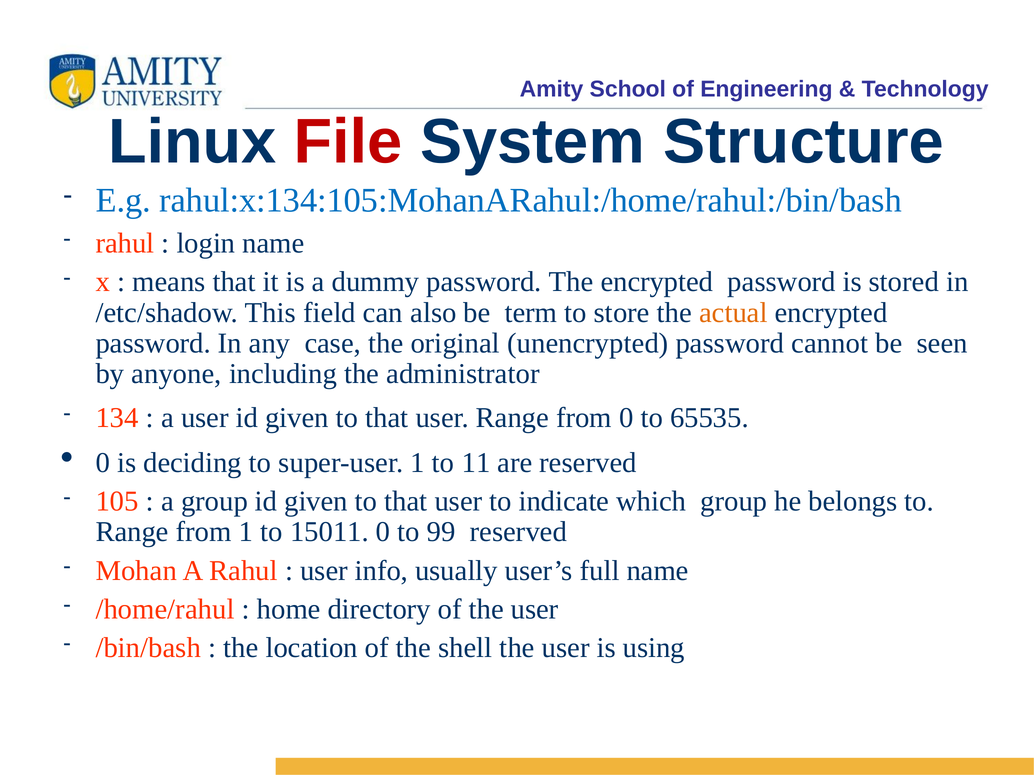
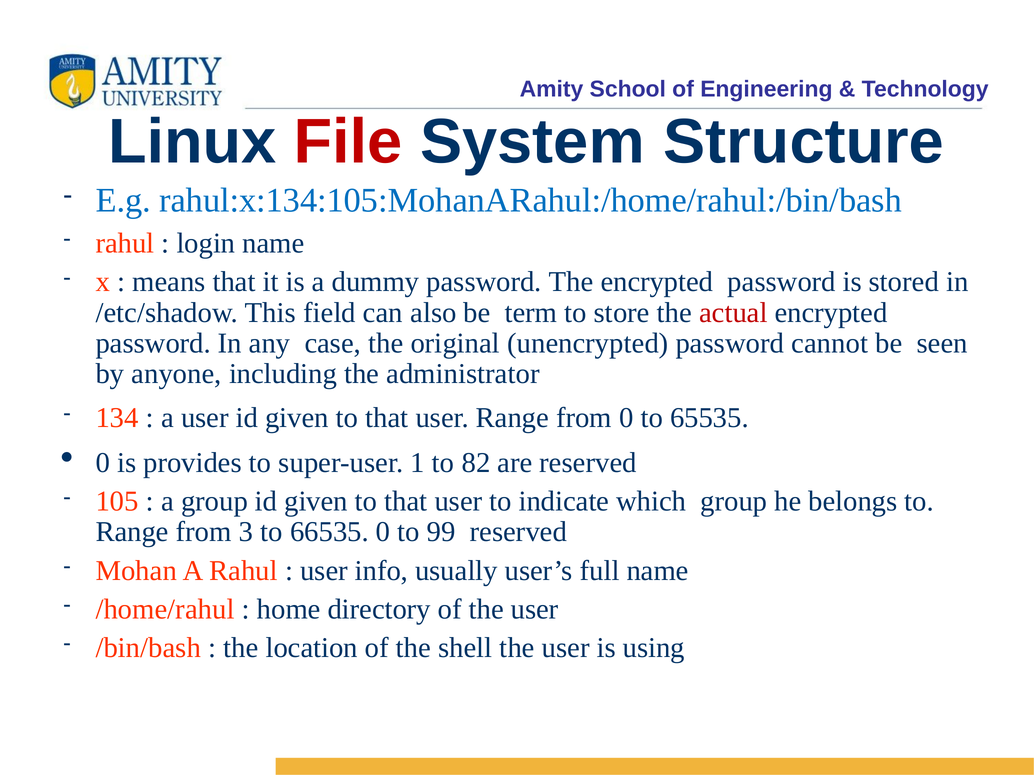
actual colour: orange -> red
deciding: deciding -> provides
11: 11 -> 82
from 1: 1 -> 3
15011: 15011 -> 66535
